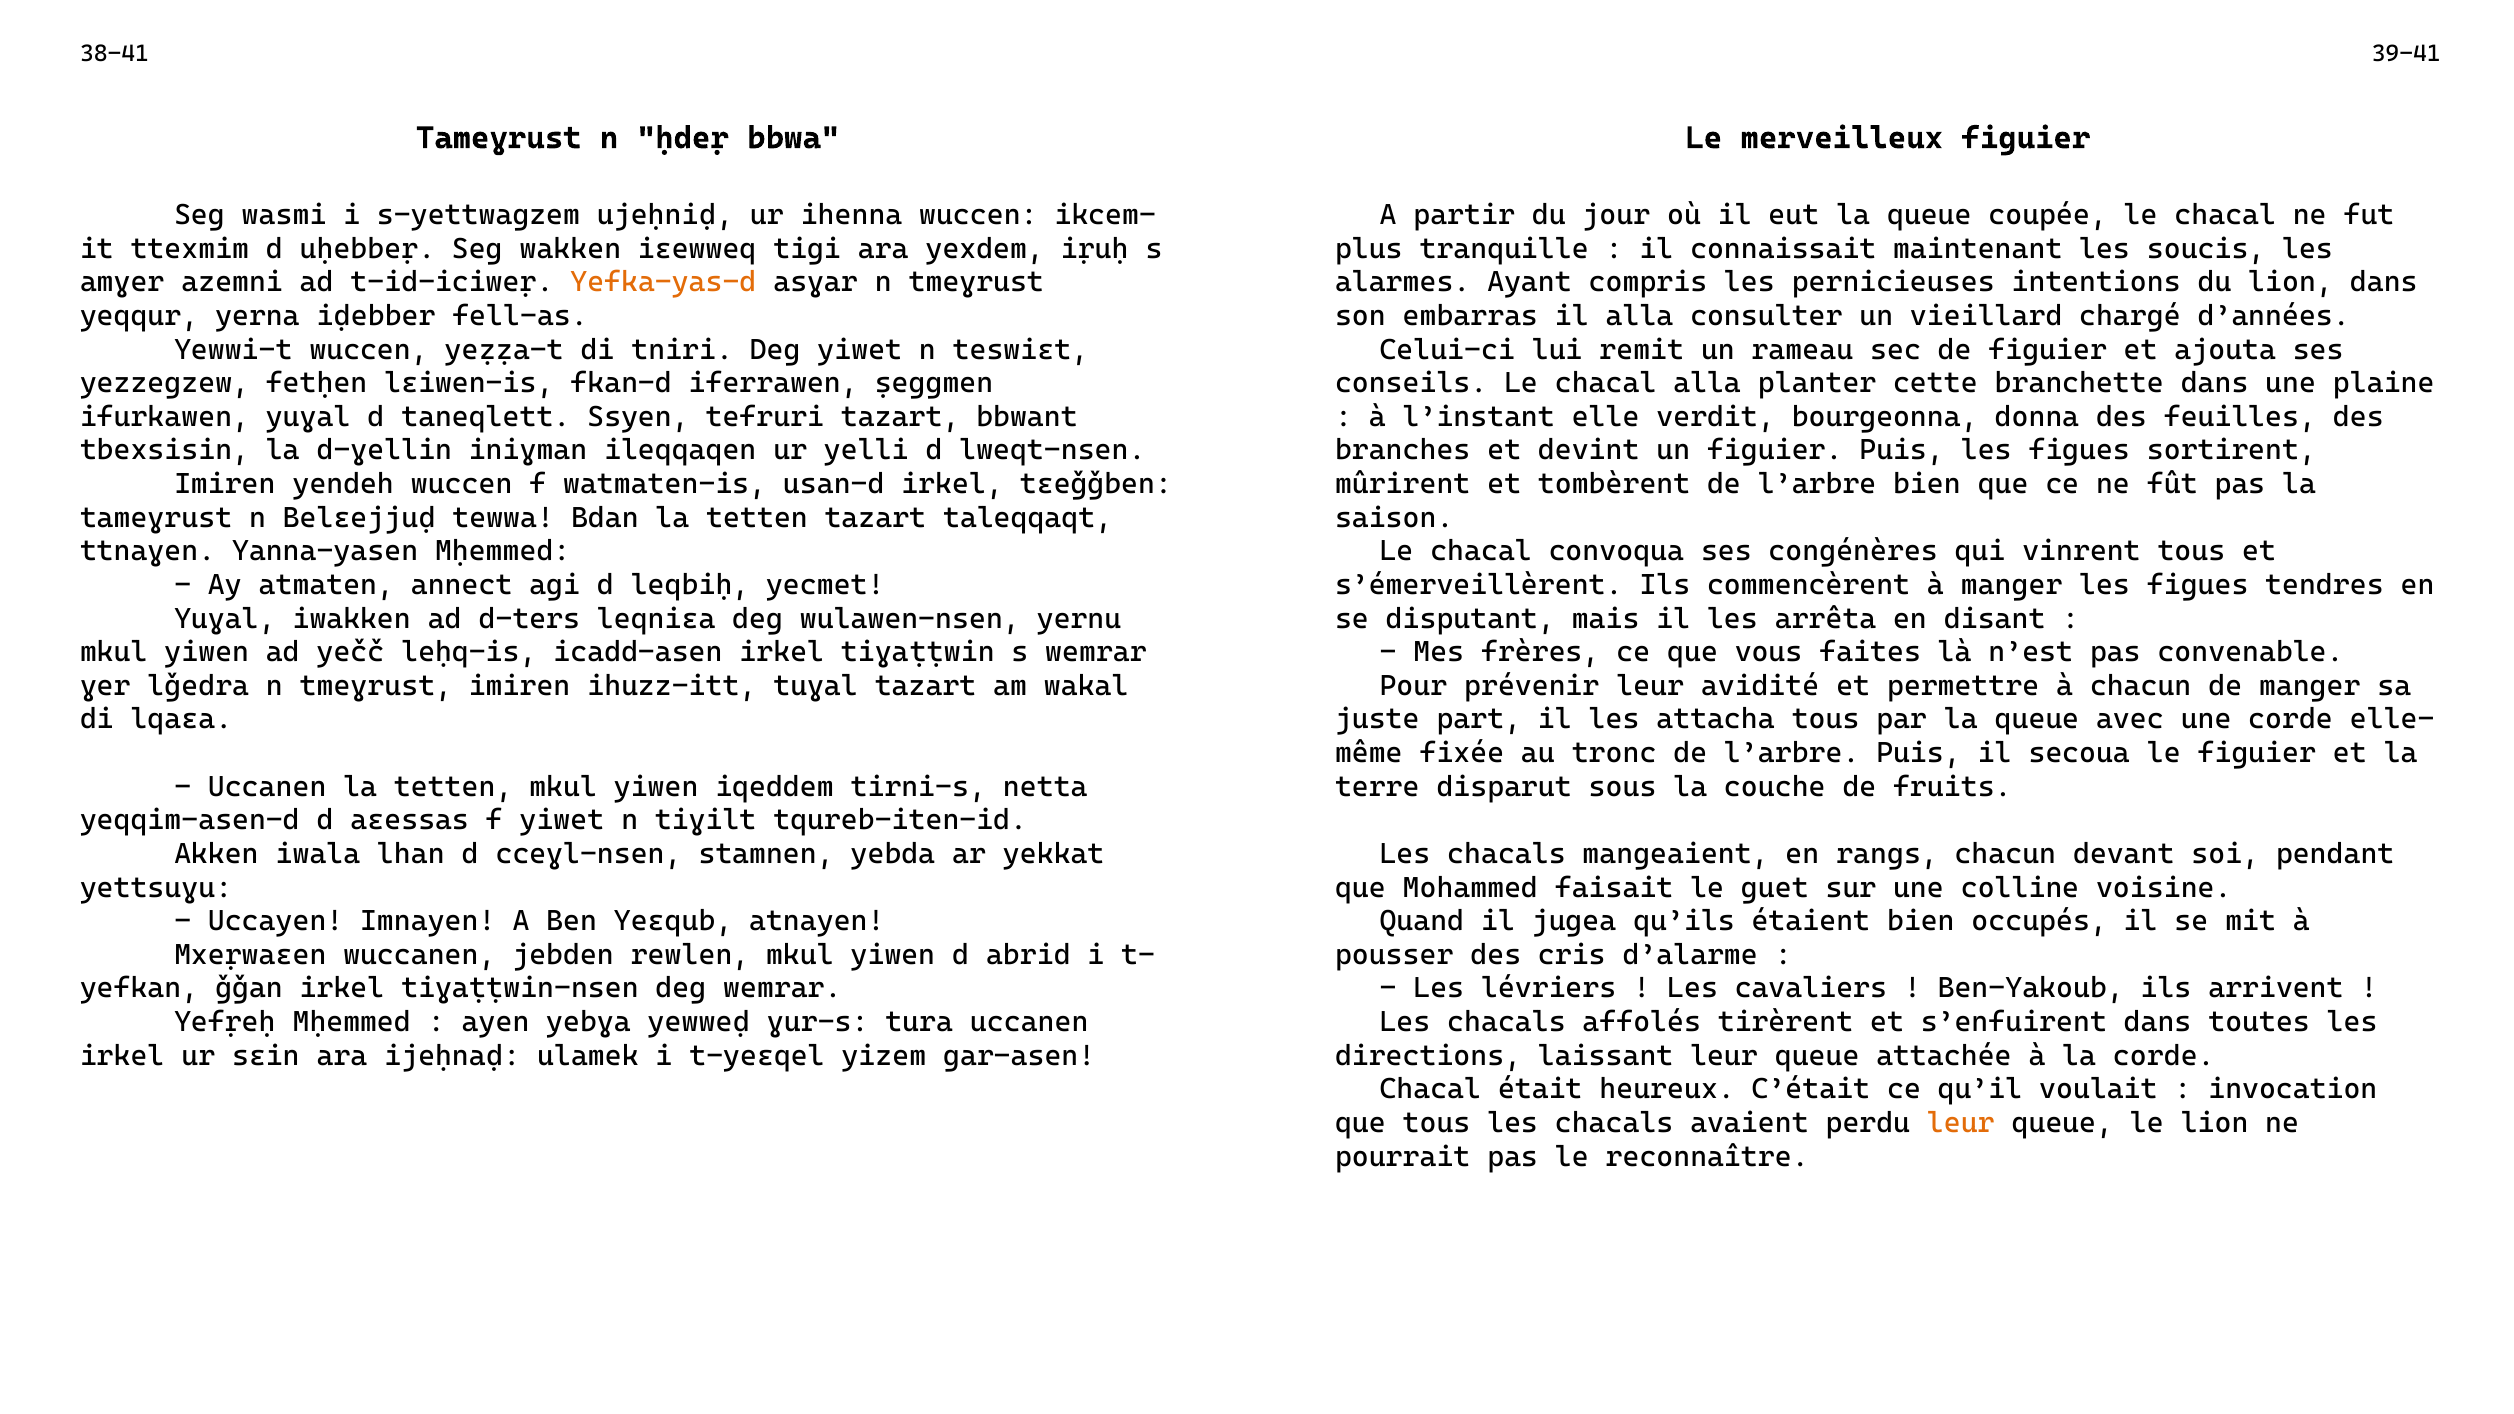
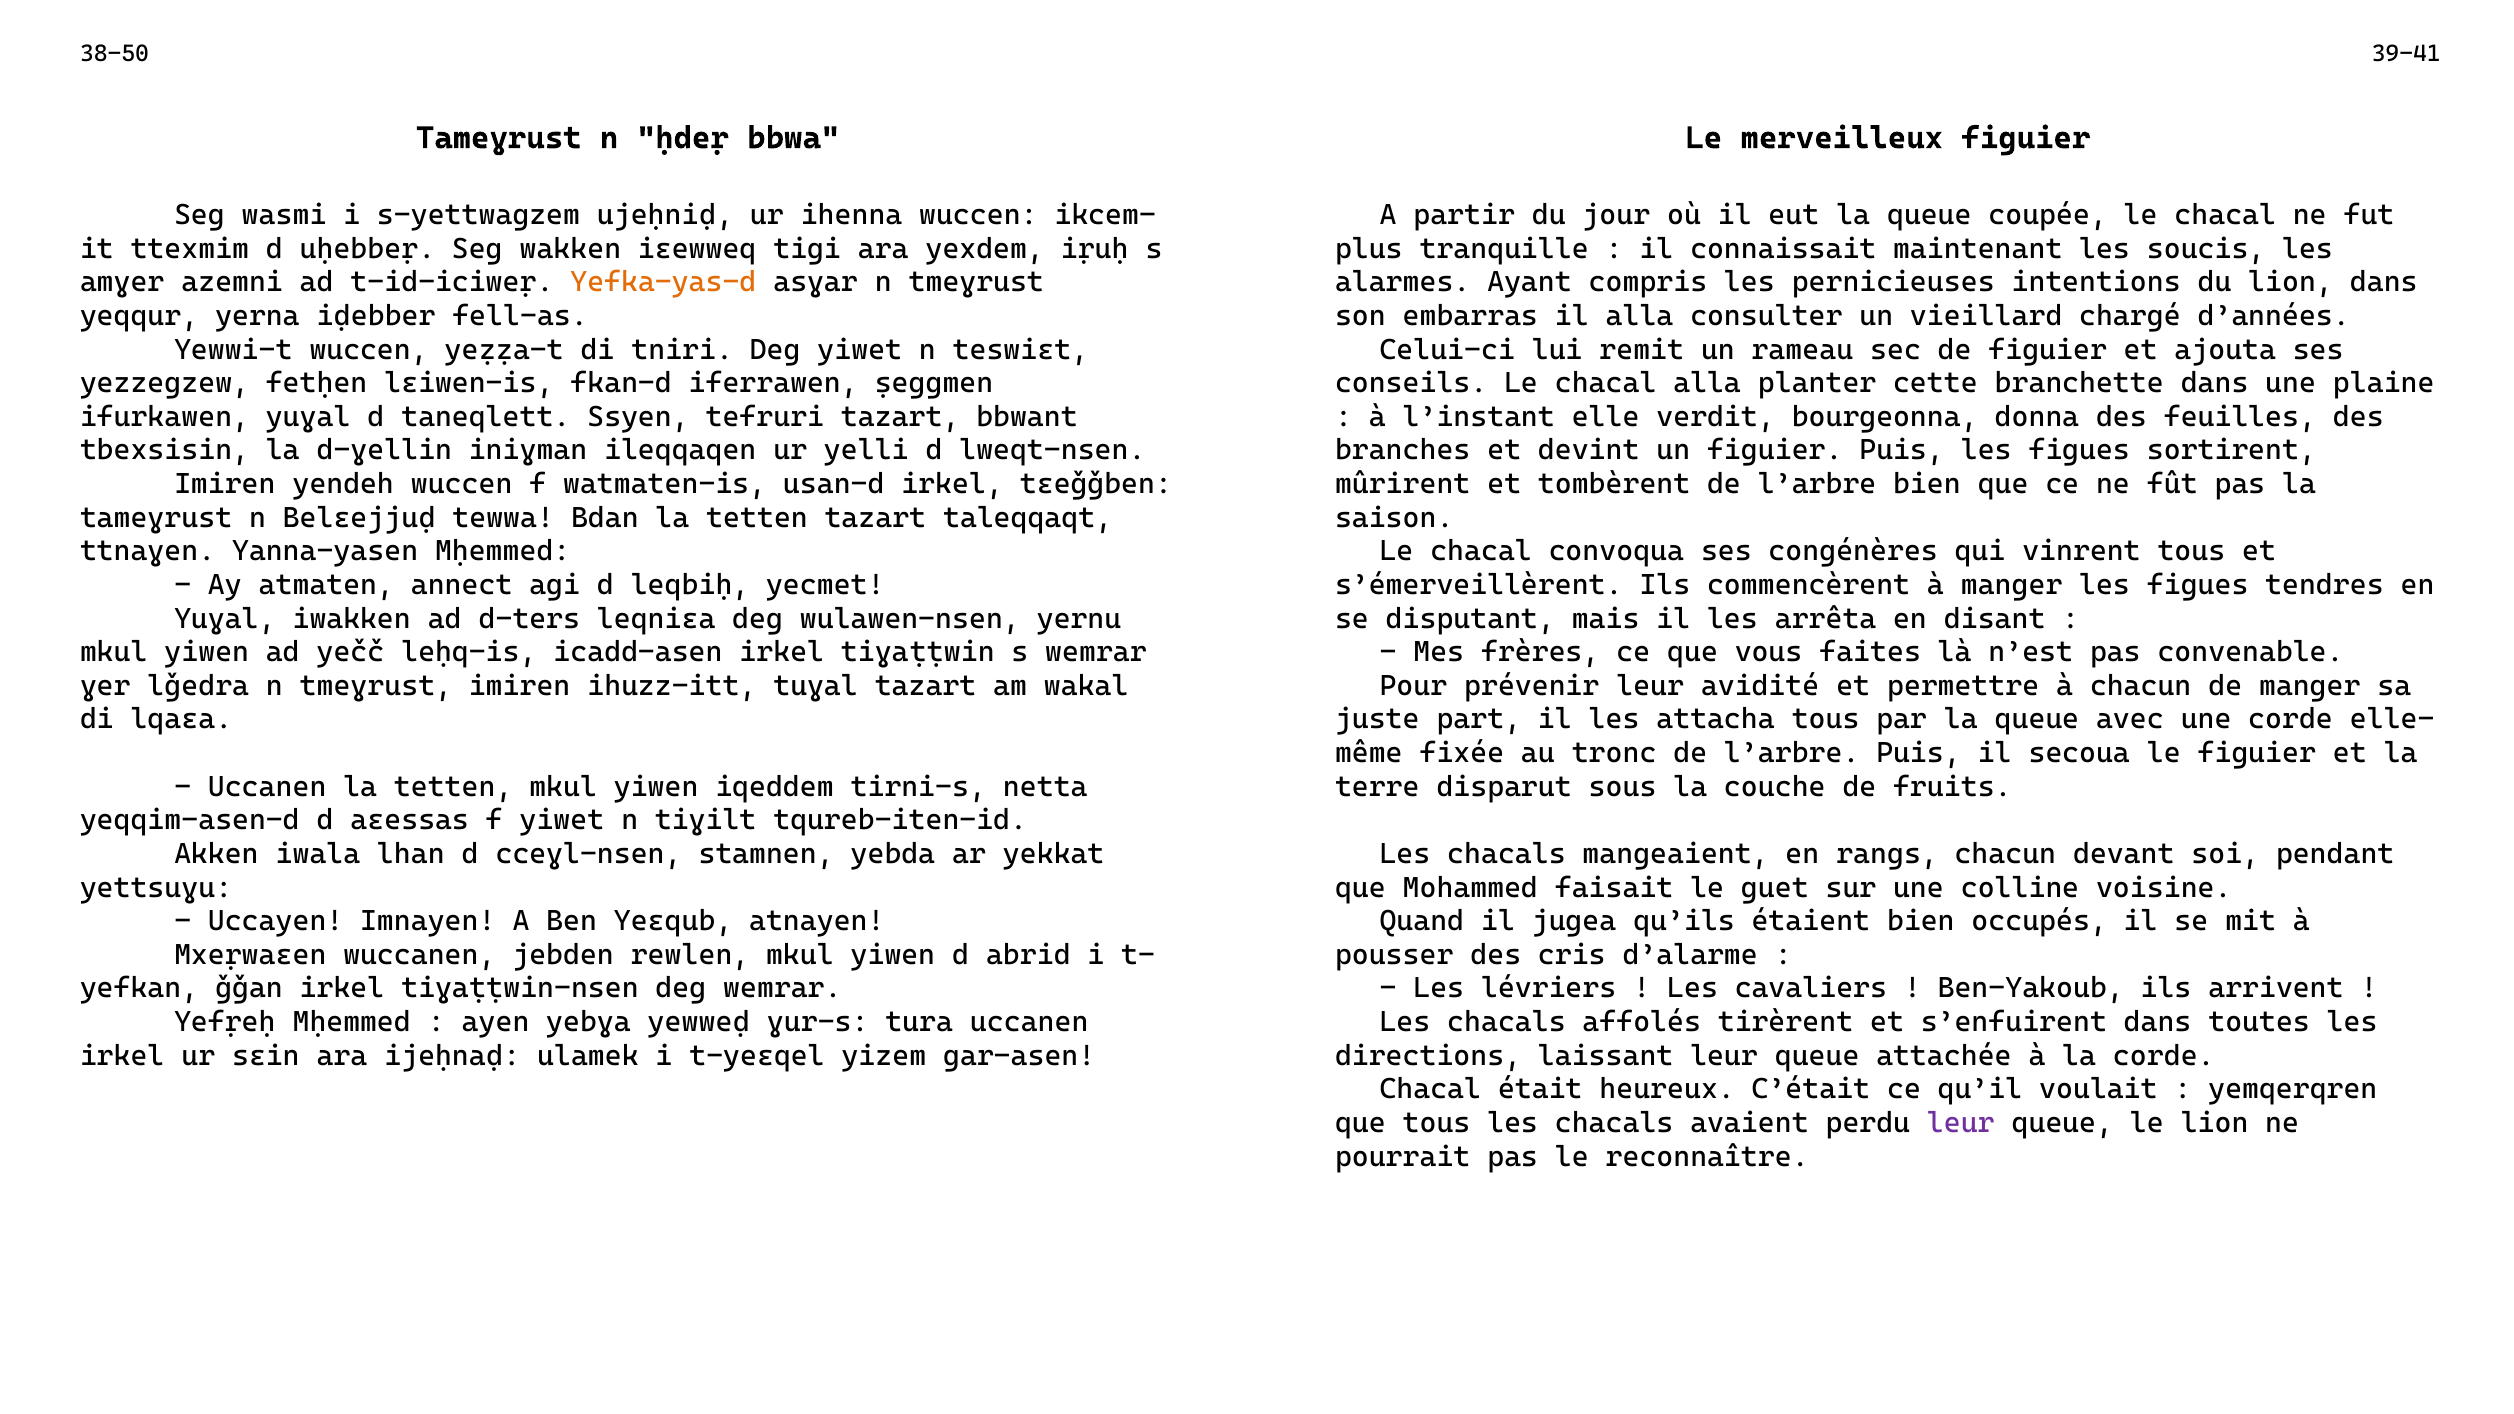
38-41: 38-41 -> 38-50
invocation: invocation -> yemqerqren
leur at (1961, 1123) colour: orange -> purple
